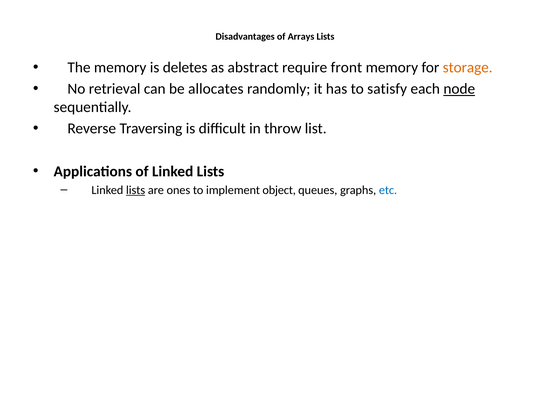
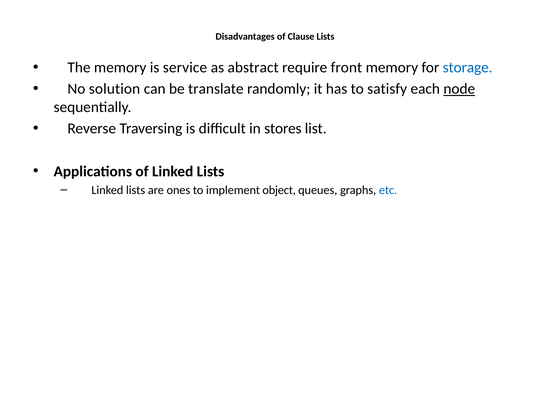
Arrays: Arrays -> Clause
deletes: deletes -> service
storage colour: orange -> blue
retrieval: retrieval -> solution
allocates: allocates -> translate
throw: throw -> stores
lists at (136, 190) underline: present -> none
